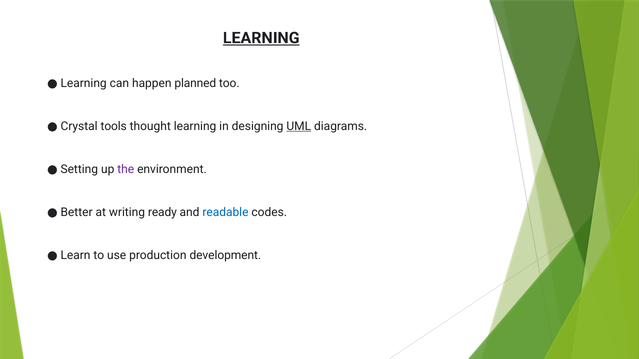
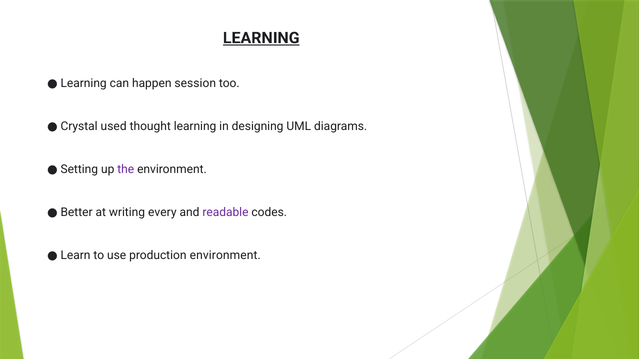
planned: planned -> session
tools: tools -> used
UML underline: present -> none
ready: ready -> every
readable colour: blue -> purple
production development: development -> environment
